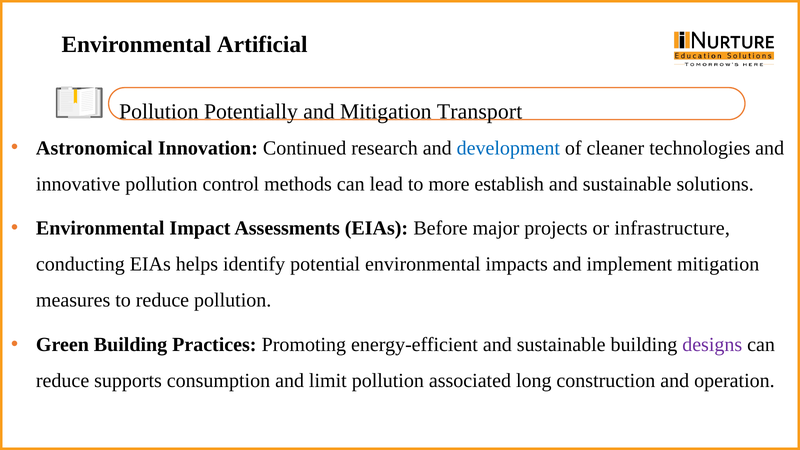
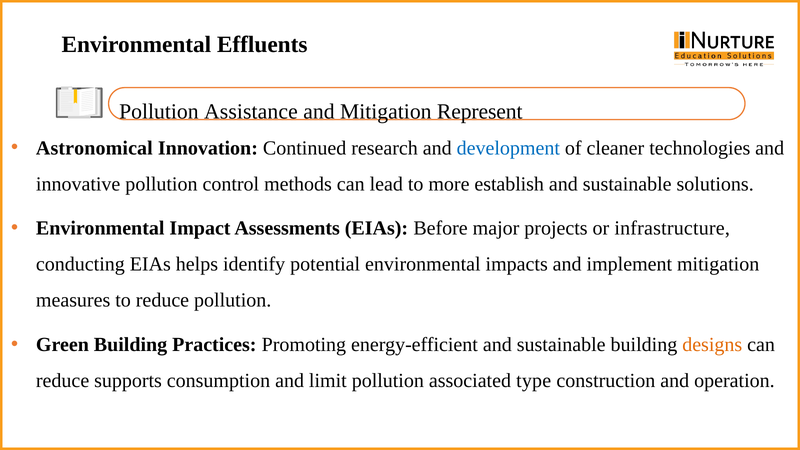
Artificial: Artificial -> Effluents
Potentially: Potentially -> Assistance
Transport: Transport -> Represent
designs colour: purple -> orange
long: long -> type
